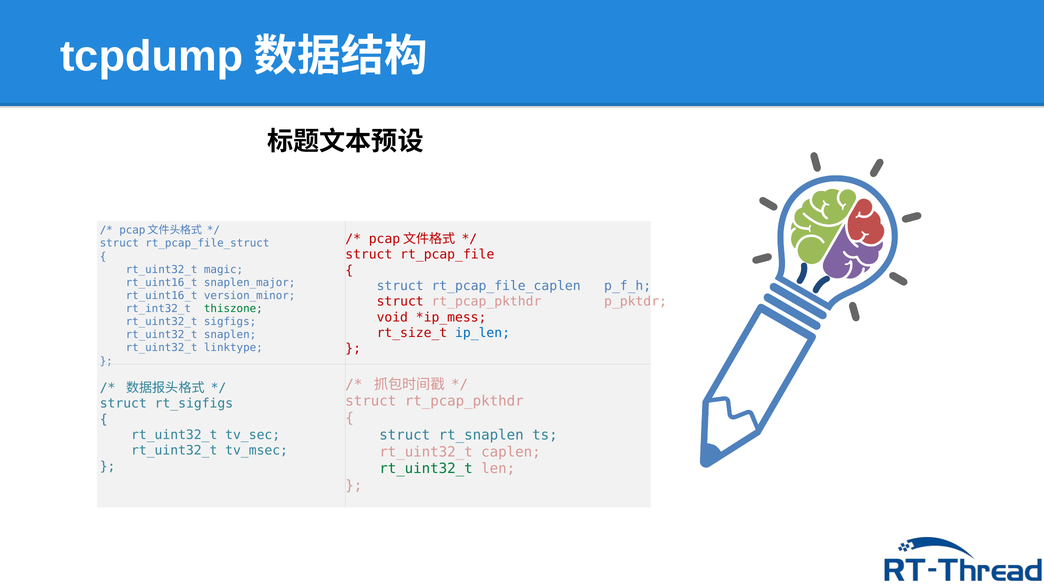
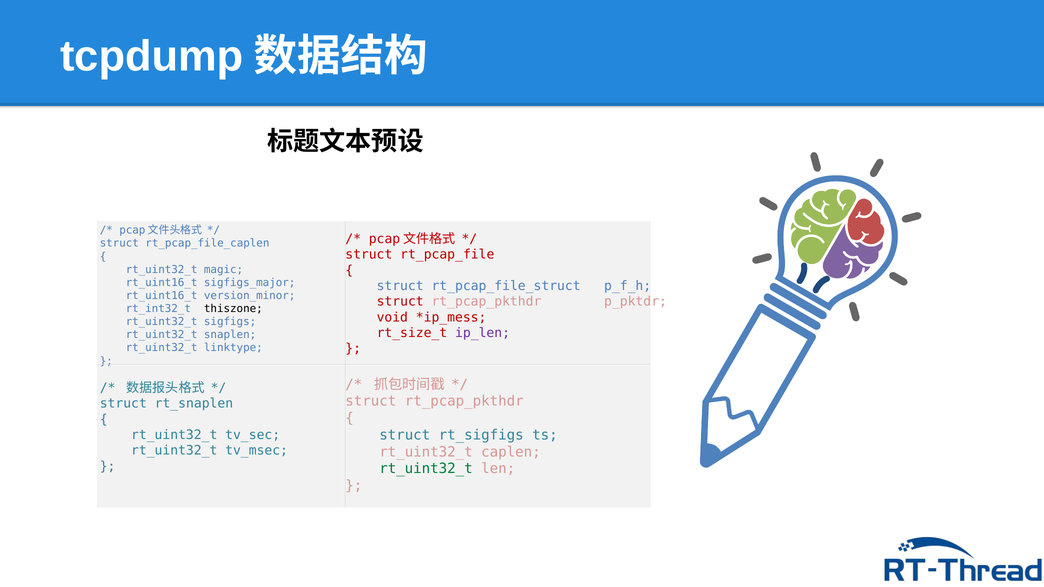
rt_pcap_file_struct: rt_pcap_file_struct -> rt_pcap_file_caplen
snaplen_major: snaplen_major -> sigfigs_major
rt_pcap_file_caplen: rt_pcap_file_caplen -> rt_pcap_file_struct
thiszone colour: green -> black
ip_len colour: blue -> purple
rt_sigfigs: rt_sigfigs -> rt_snaplen
rt_snaplen: rt_snaplen -> rt_sigfigs
